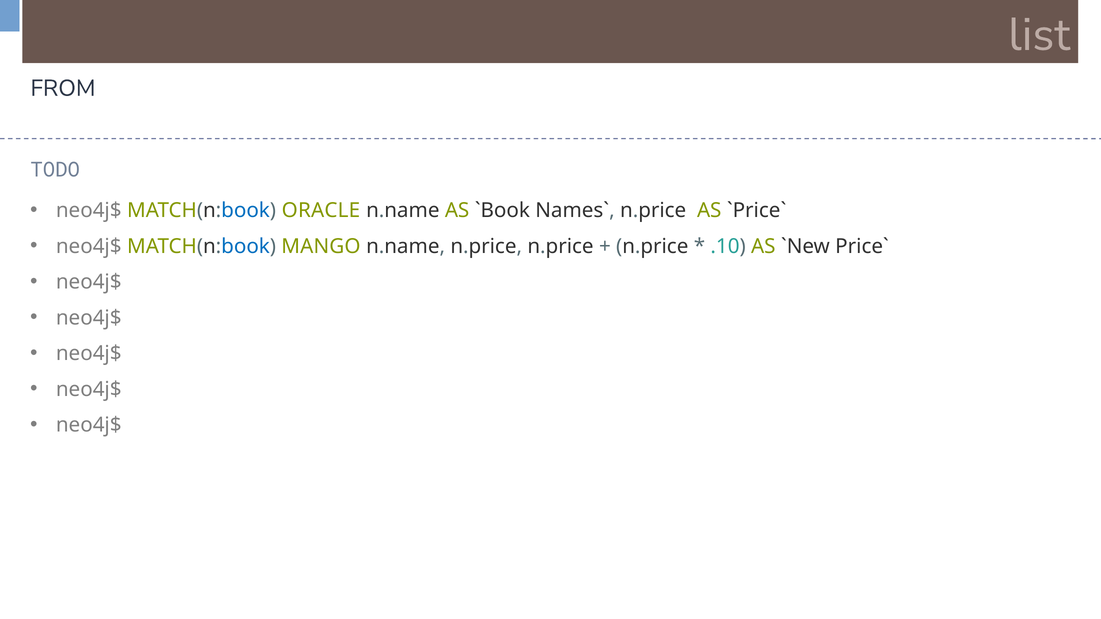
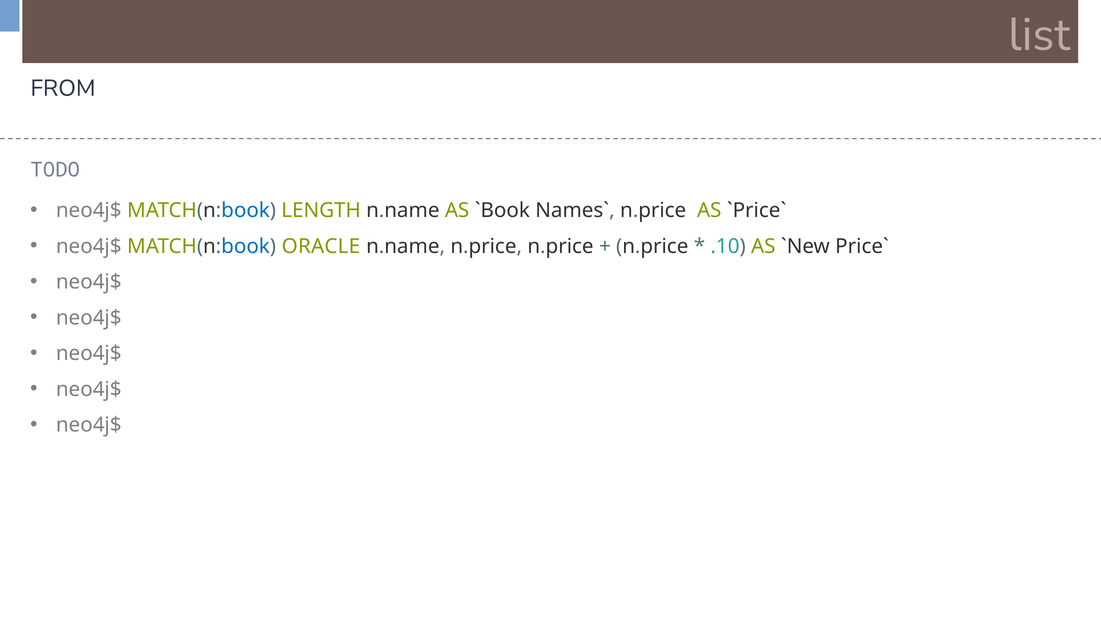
ORACLE: ORACLE -> LENGTH
MANGO: MANGO -> ORACLE
